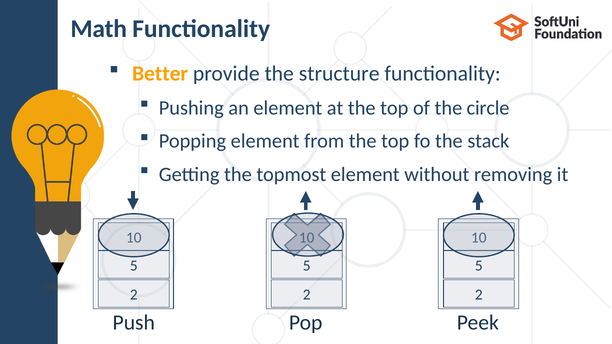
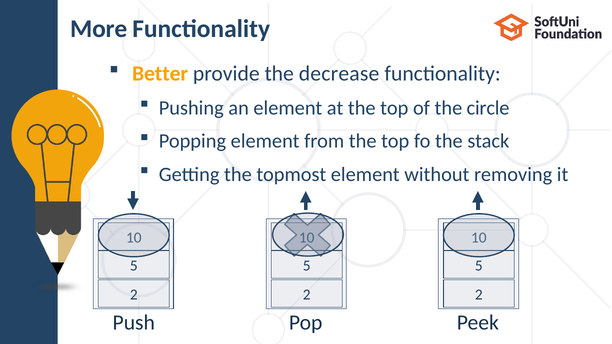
Math: Math -> More
structure: structure -> decrease
